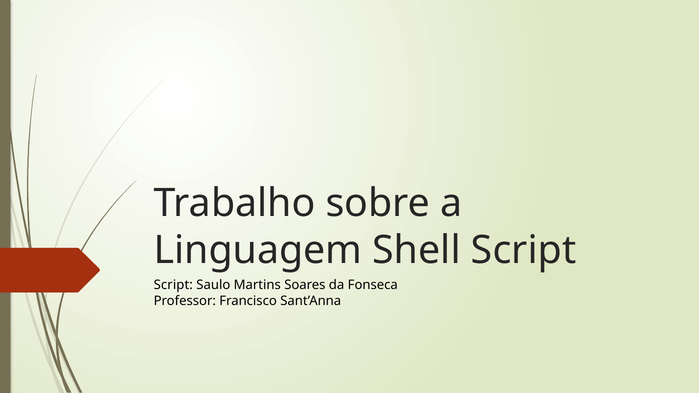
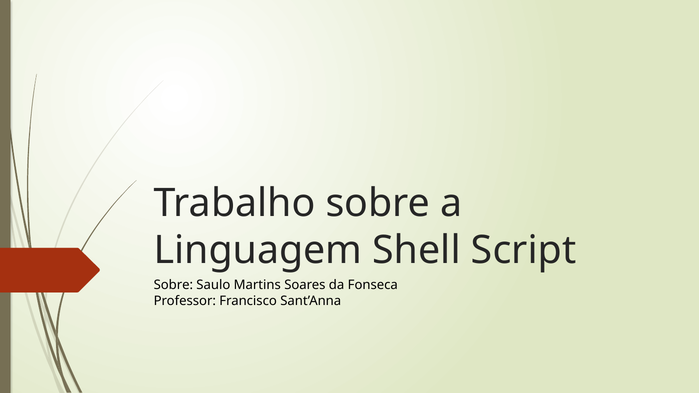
Script at (173, 285): Script -> Sobre
